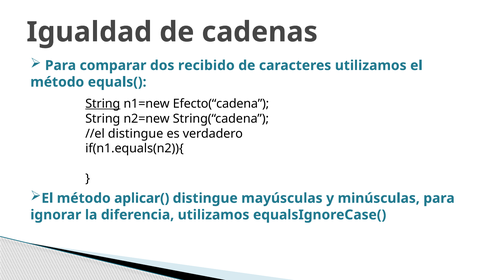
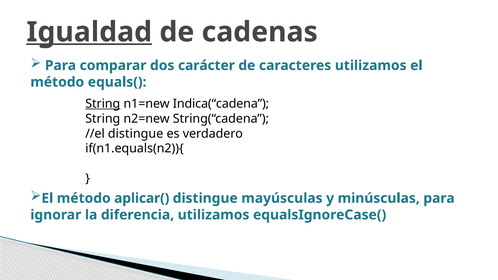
Igualdad underline: none -> present
recibido: recibido -> carácter
Efecto(“cadena: Efecto(“cadena -> Indica(“cadena
